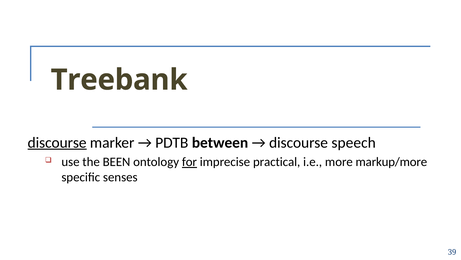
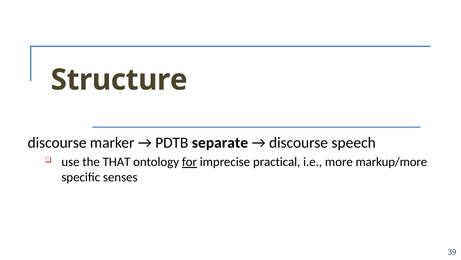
Treebank: Treebank -> Structure
discourse at (57, 142) underline: present -> none
between: between -> separate
BEEN: BEEN -> THAT
